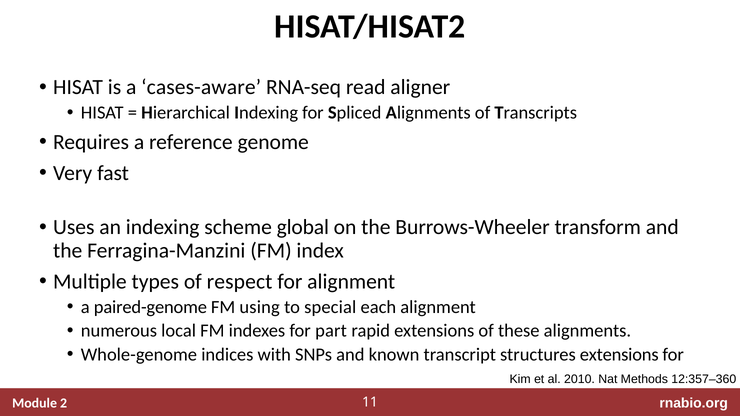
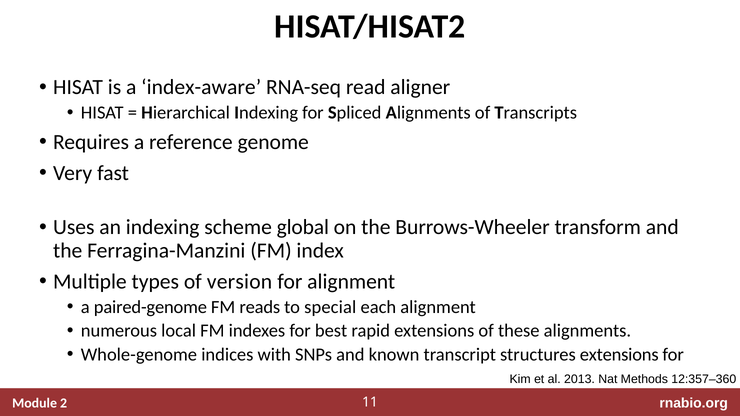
cases-aware: cases-aware -> index-aware
respect: respect -> version
using: using -> reads
part: part -> best
2010: 2010 -> 2013
